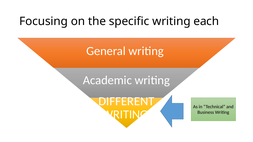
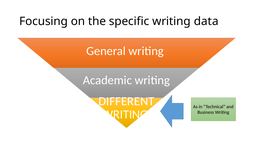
each: each -> data
